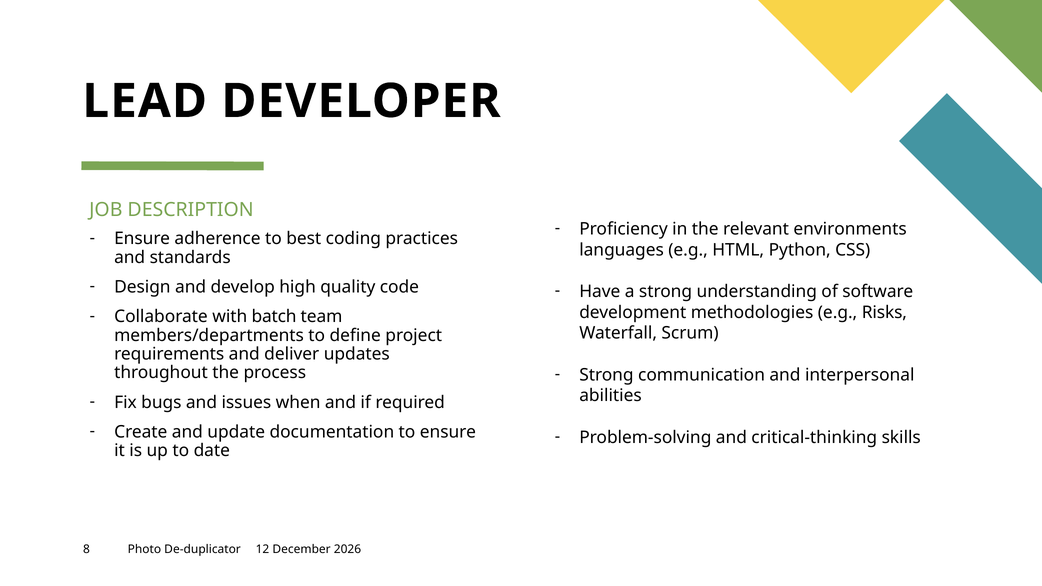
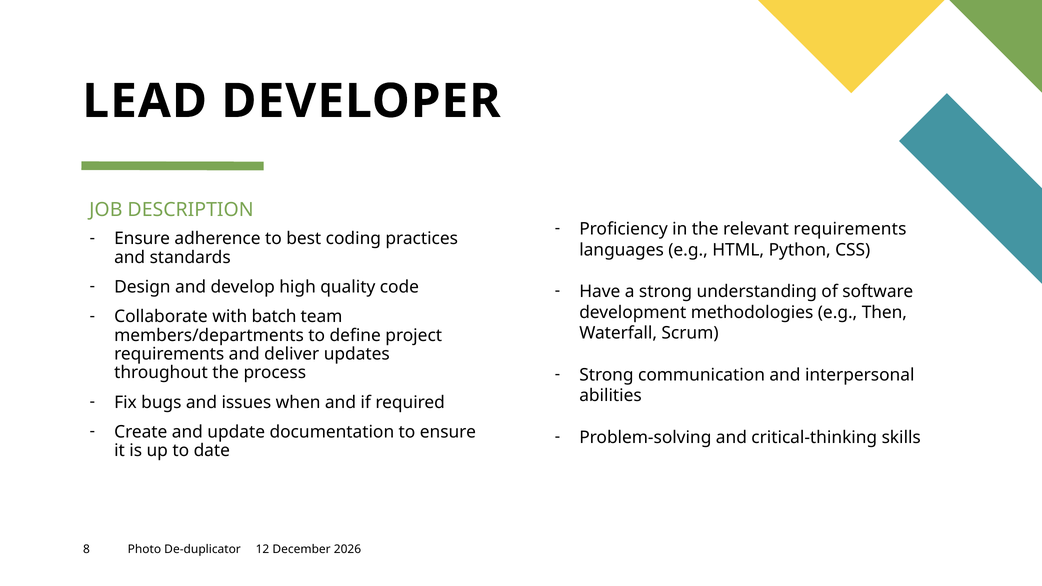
relevant environments: environments -> requirements
Risks: Risks -> Then
